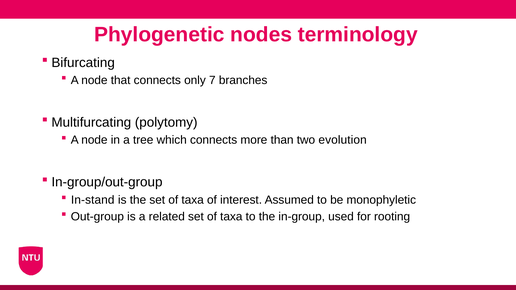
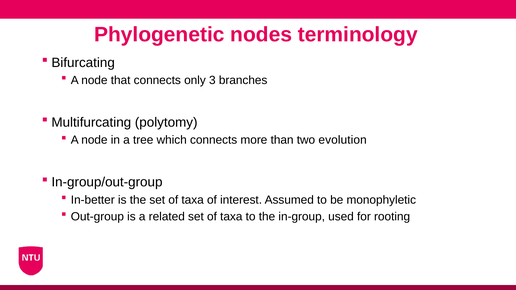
7: 7 -> 3
In-stand: In-stand -> In-better
